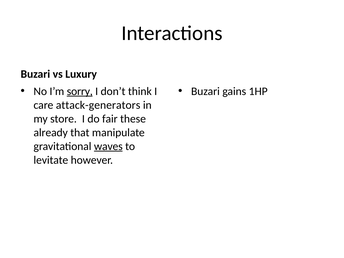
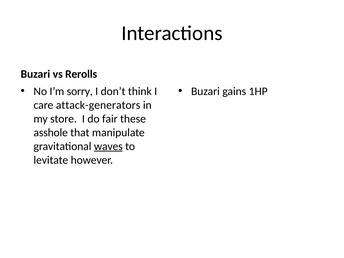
Luxury: Luxury -> Rerolls
sorry underline: present -> none
already: already -> asshole
